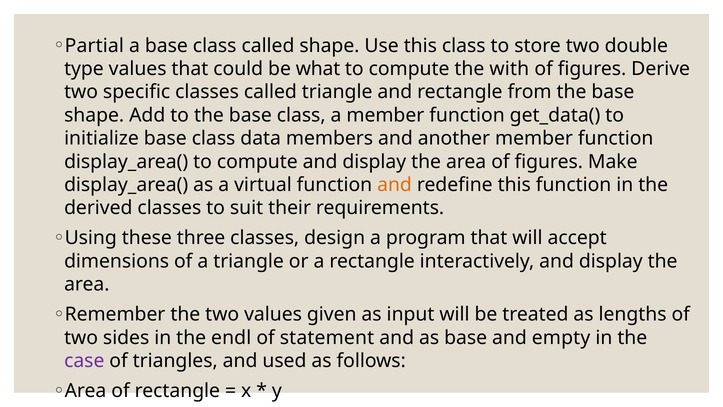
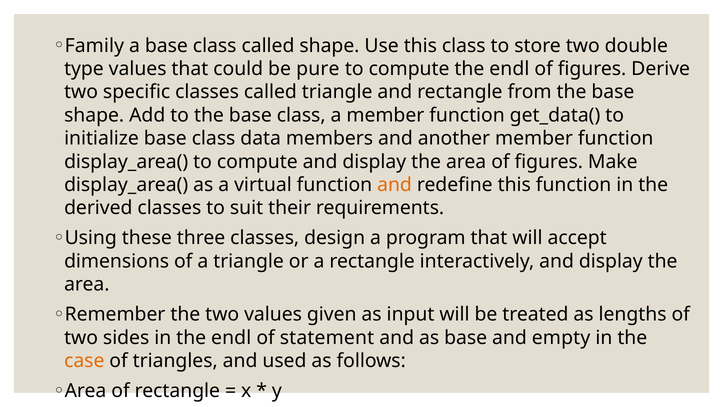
Partial: Partial -> Family
what: what -> pure
compute the with: with -> endl
case colour: purple -> orange
